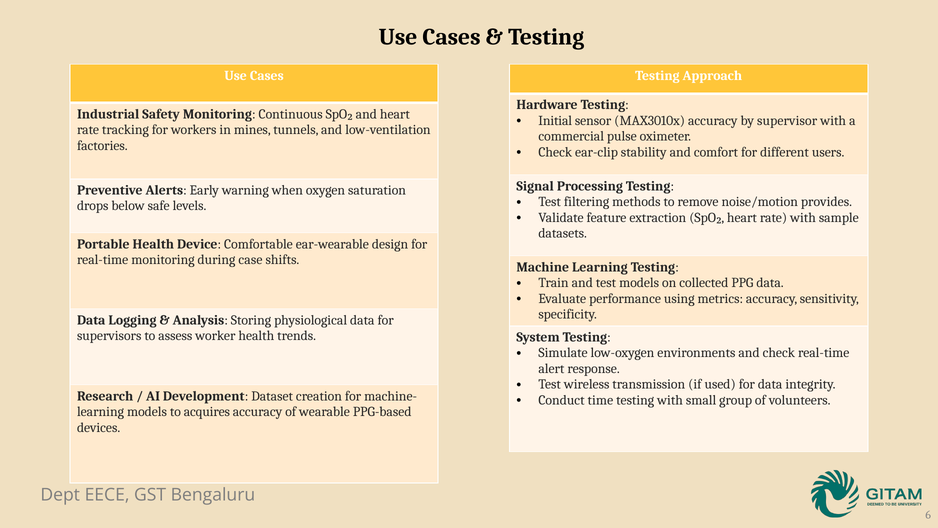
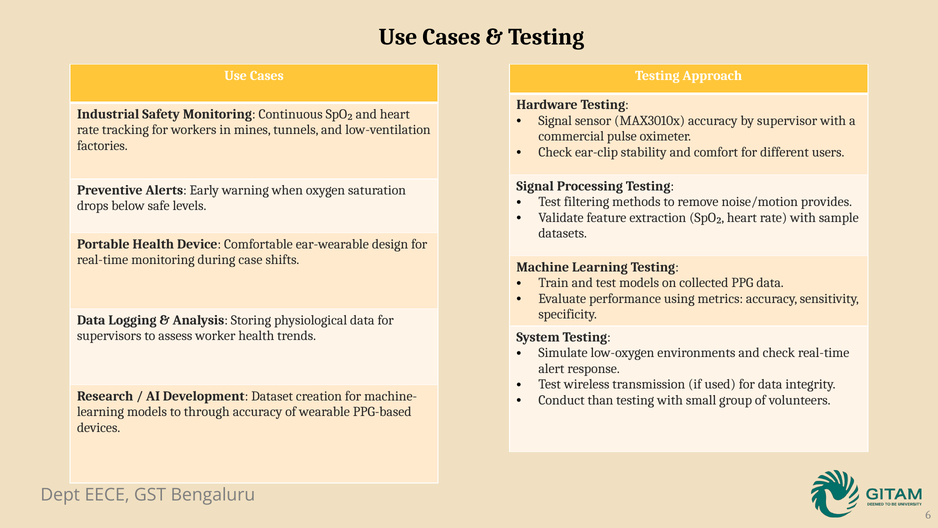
Initial at (555, 121): Initial -> Signal
time: time -> than
acquires: acquires -> through
